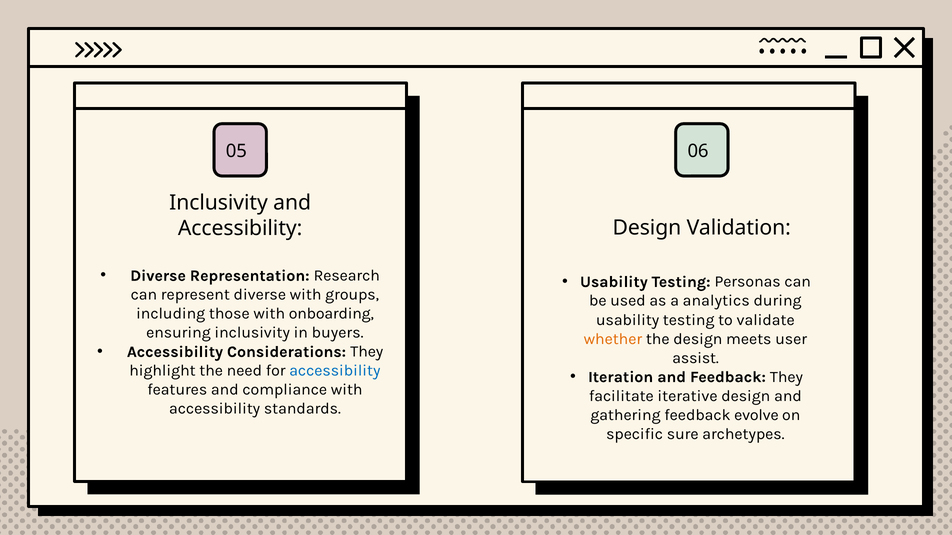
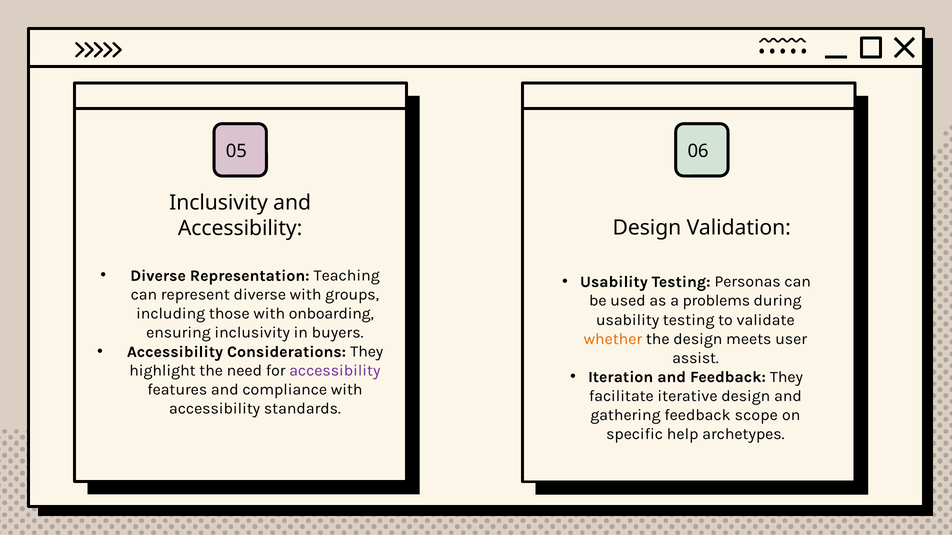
Research: Research -> Teaching
analytics: analytics -> problems
accessibility at (335, 371) colour: blue -> purple
evolve: evolve -> scope
sure: sure -> help
